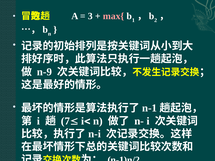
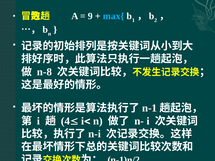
3: 3 -> 9
max{ colour: pink -> light blue
n-9: n-9 -> n-8
7: 7 -> 4
